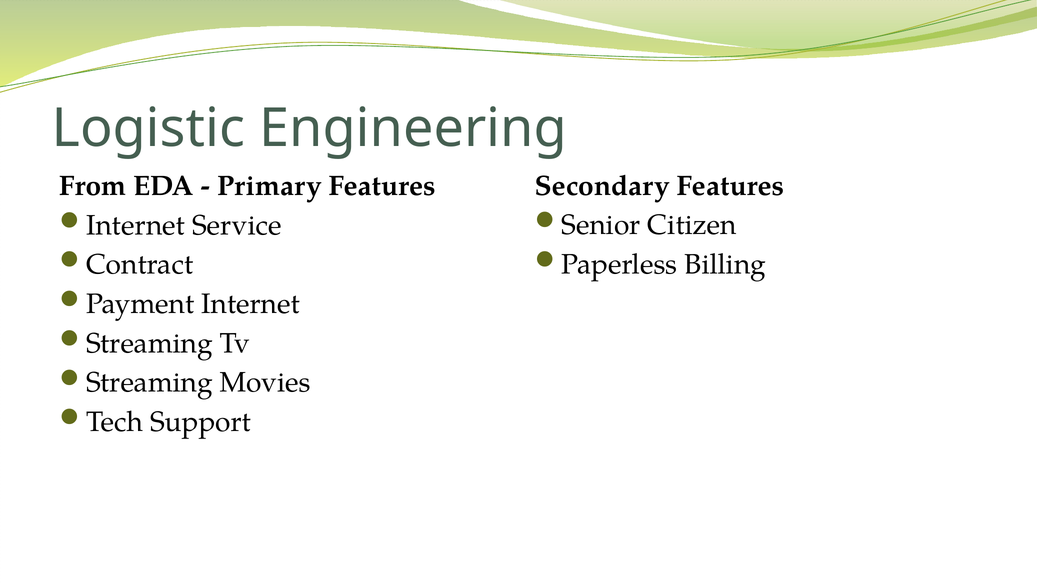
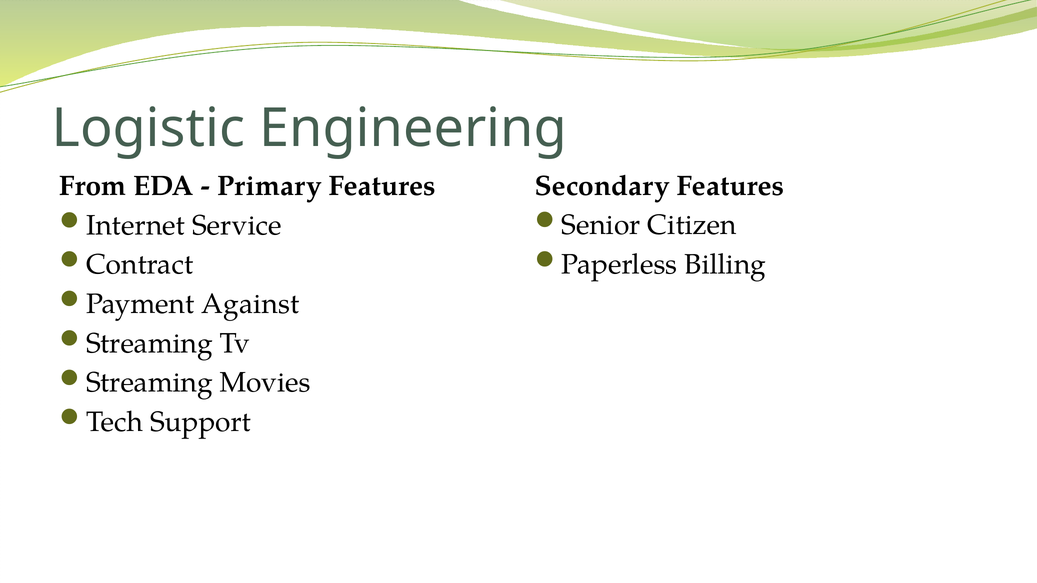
Payment Internet: Internet -> Against
